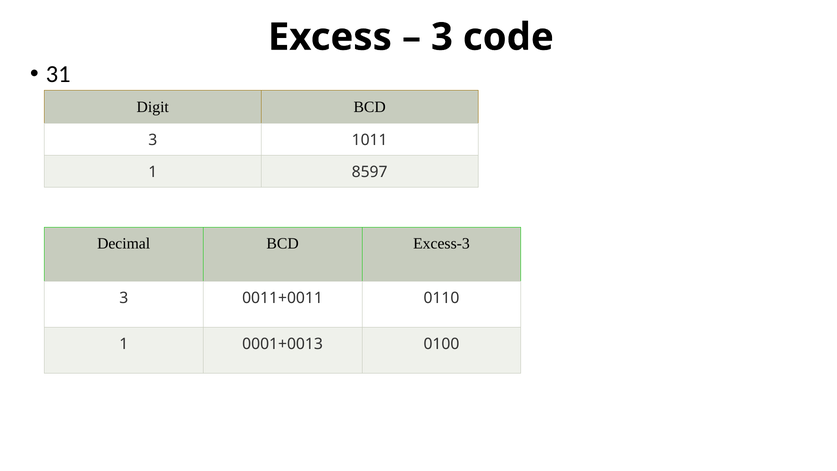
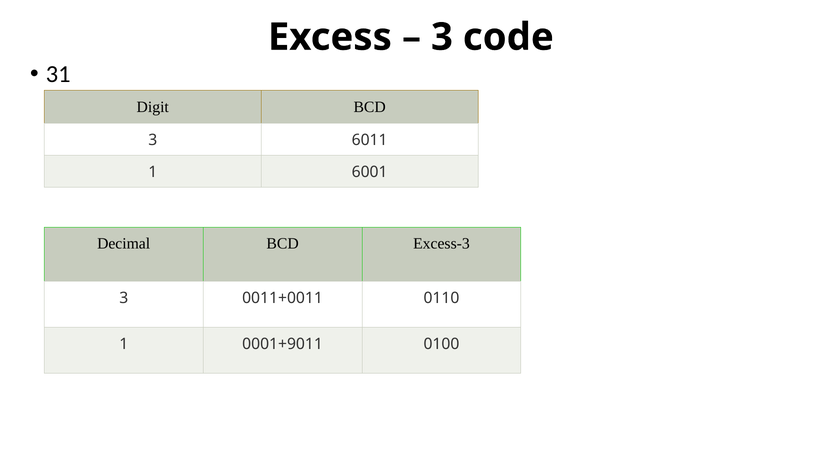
1011: 1011 -> 6011
8597: 8597 -> 6001
0001+0013: 0001+0013 -> 0001+9011
